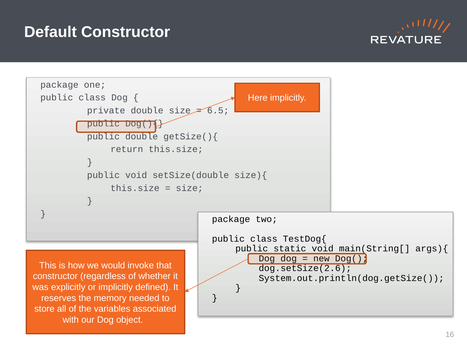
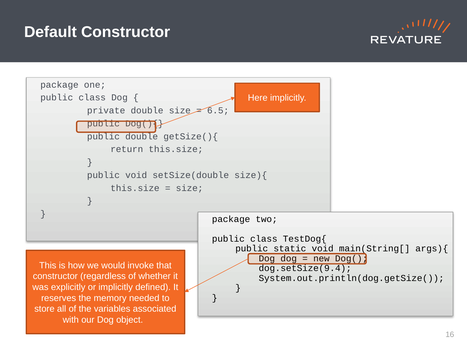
dog.setSize(2.6: dog.setSize(2.6 -> dog.setSize(9.4
